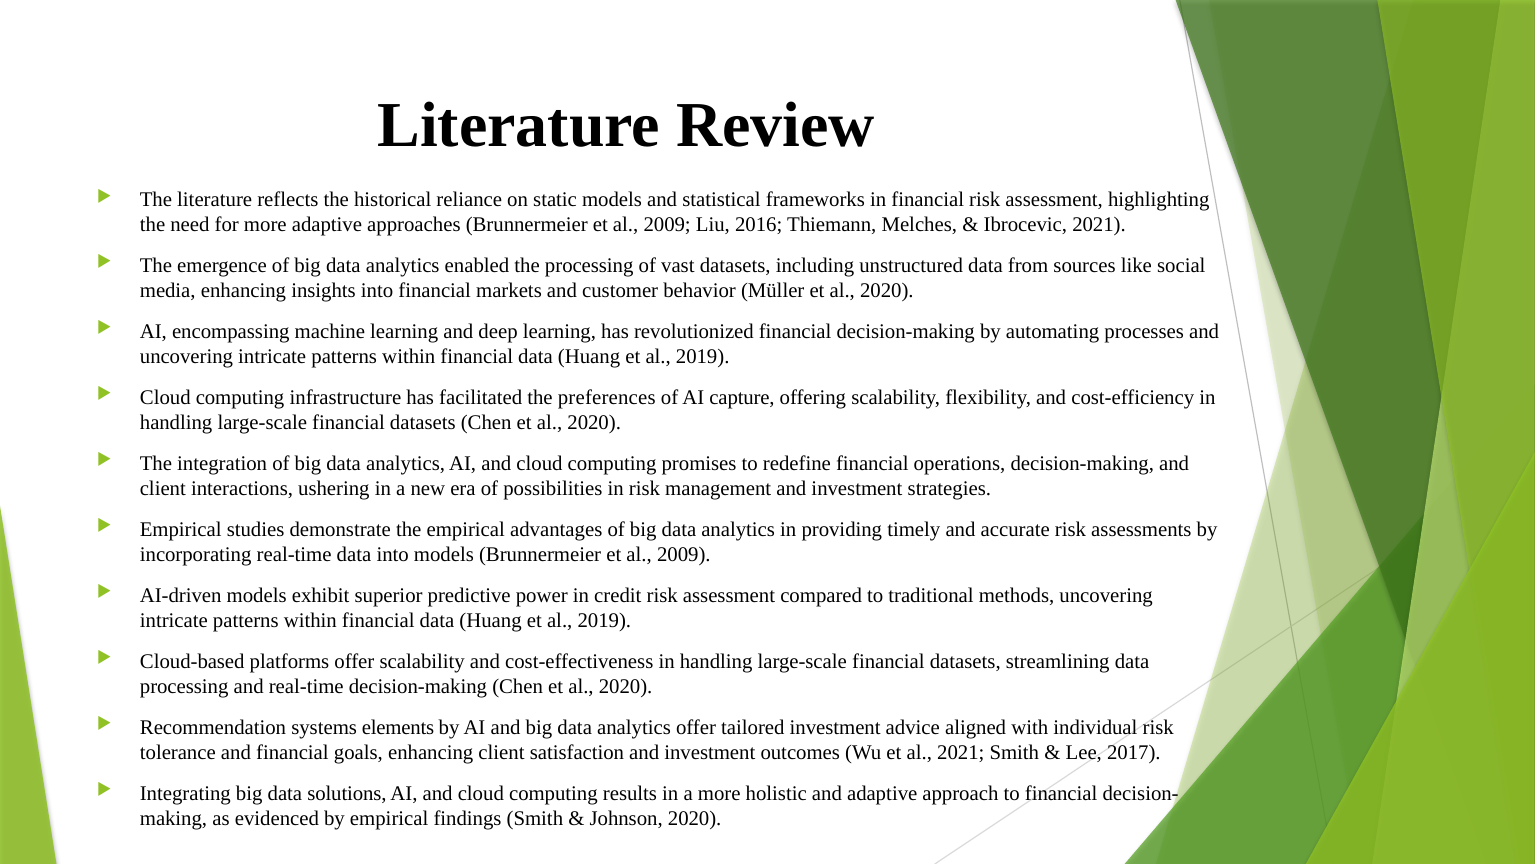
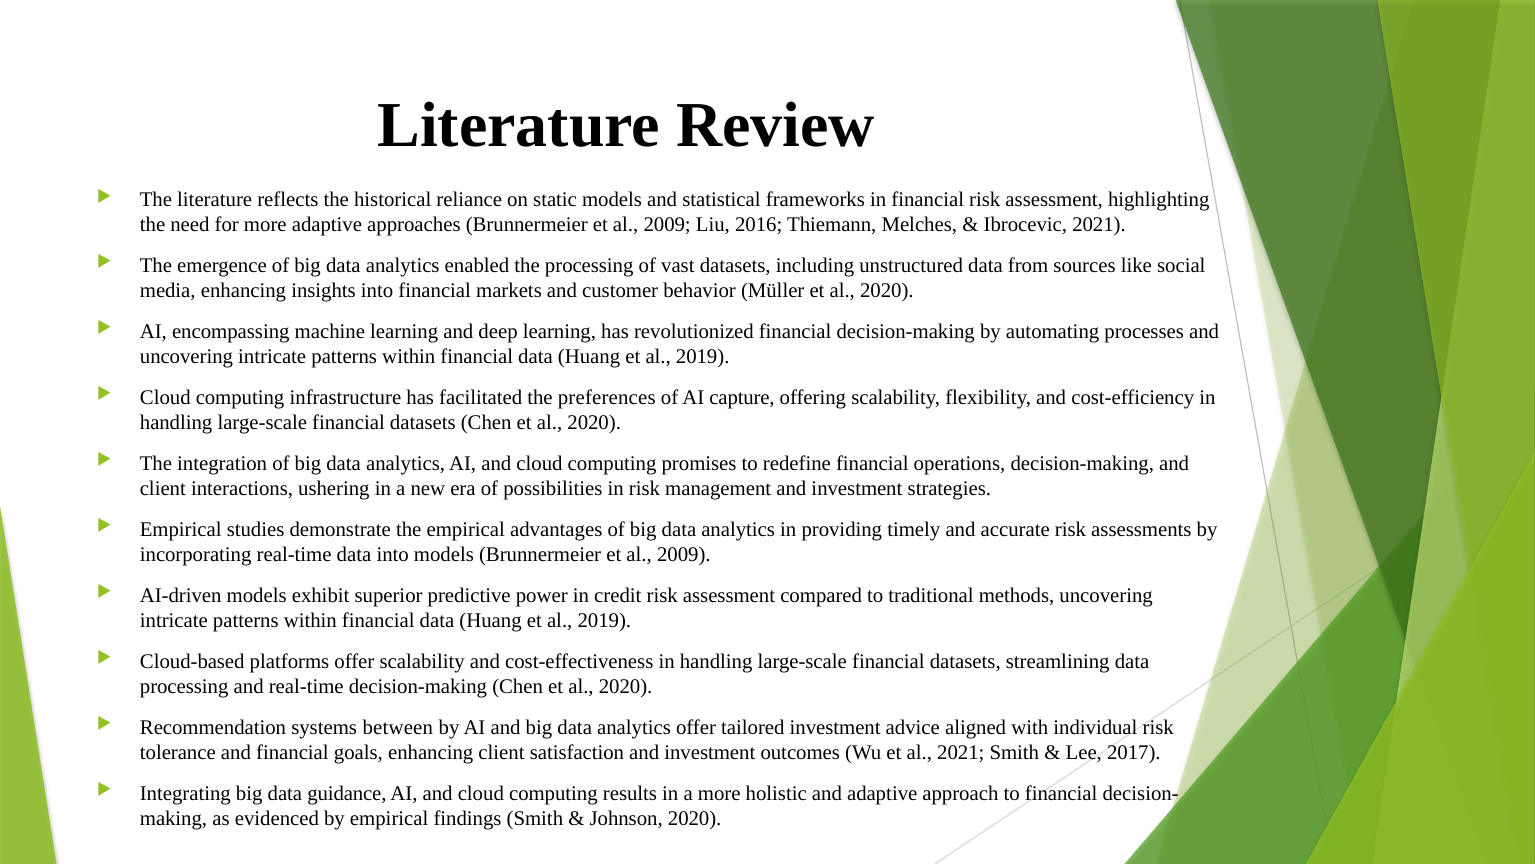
elements: elements -> between
solutions: solutions -> guidance
